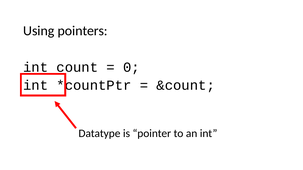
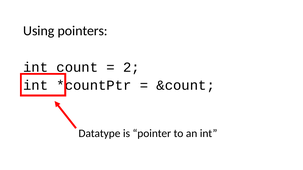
0: 0 -> 2
